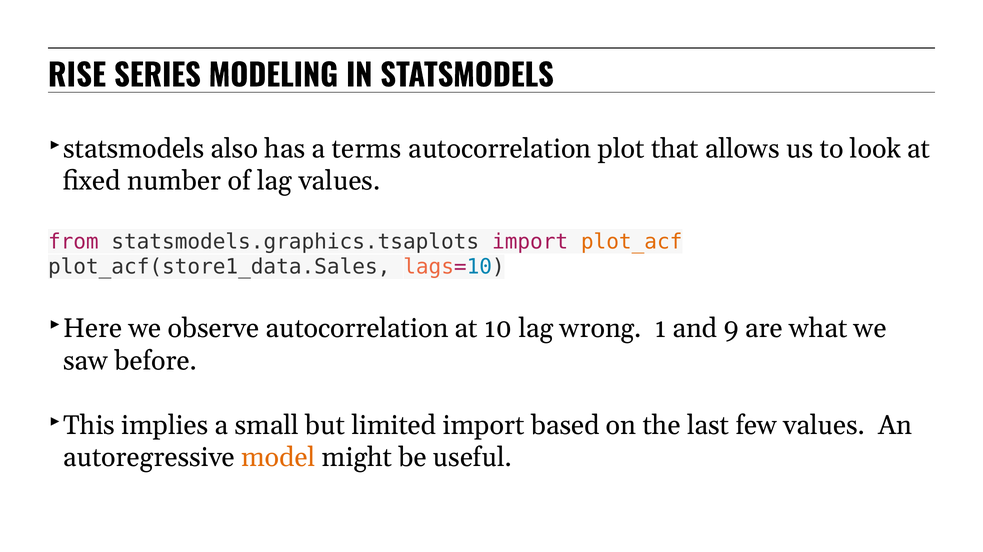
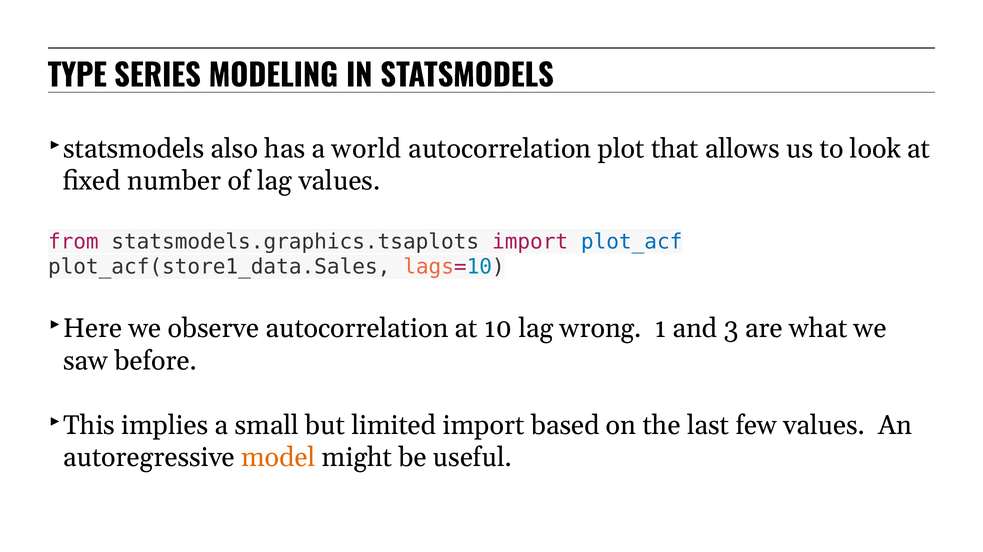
RISE: RISE -> TYPE
terms: terms -> world
plot_acf colour: orange -> blue
9: 9 -> 3
